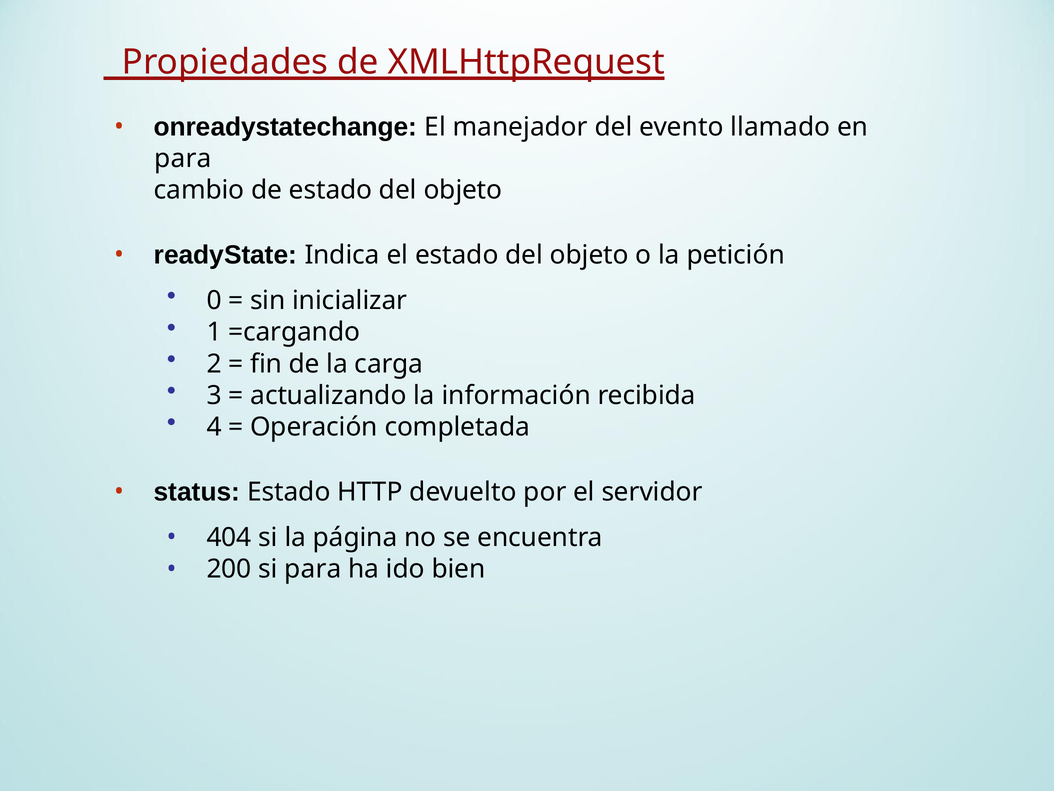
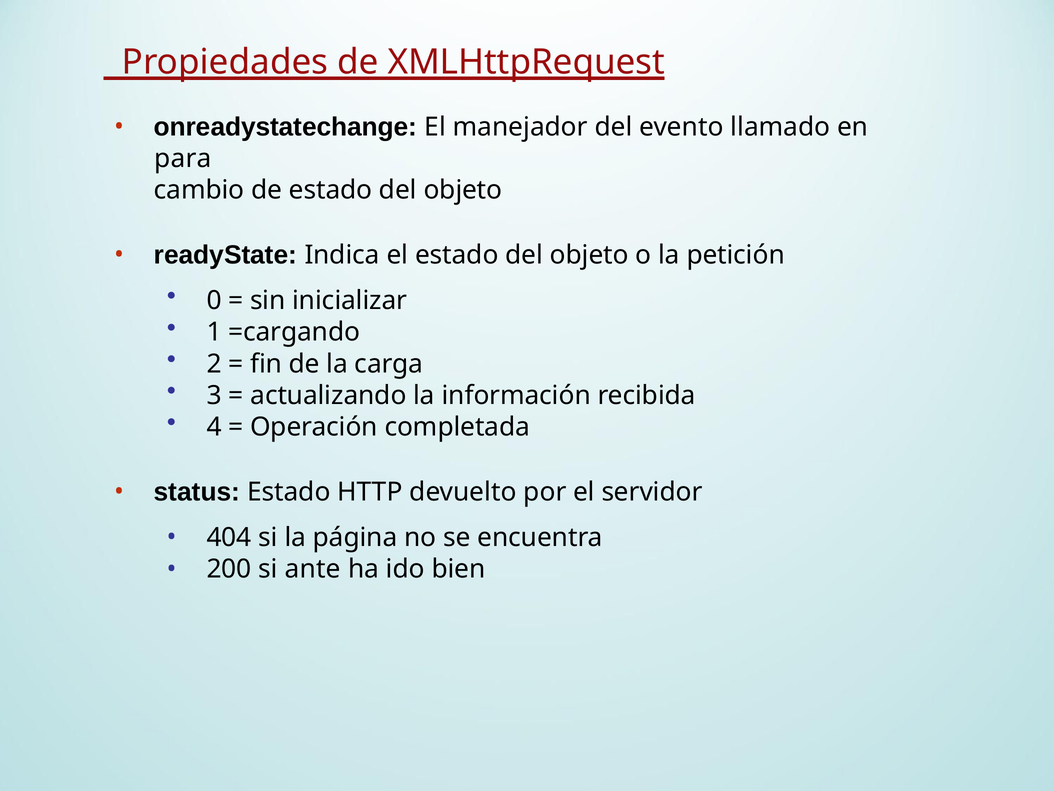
si para: para -> ante
